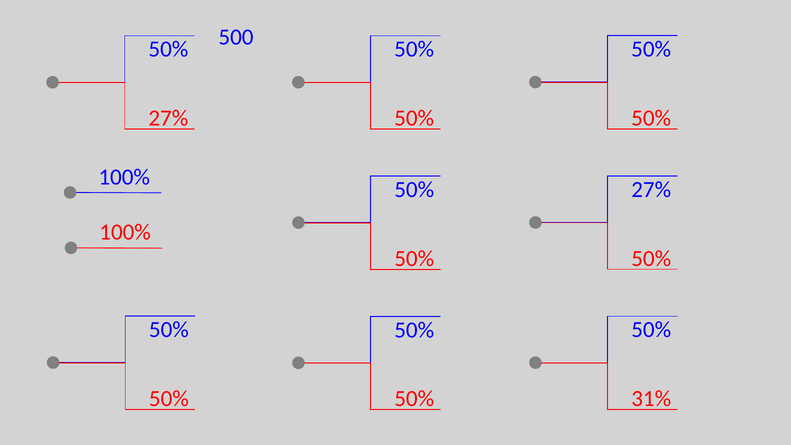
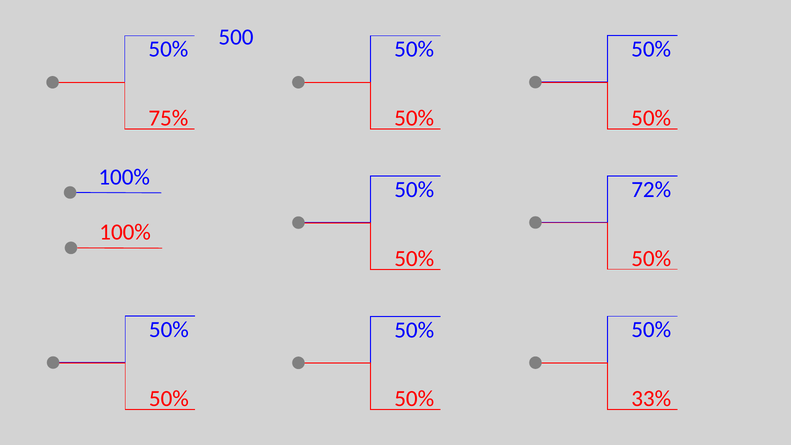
27% at (168, 118): 27% -> 75%
27% at (651, 190): 27% -> 72%
31%: 31% -> 33%
